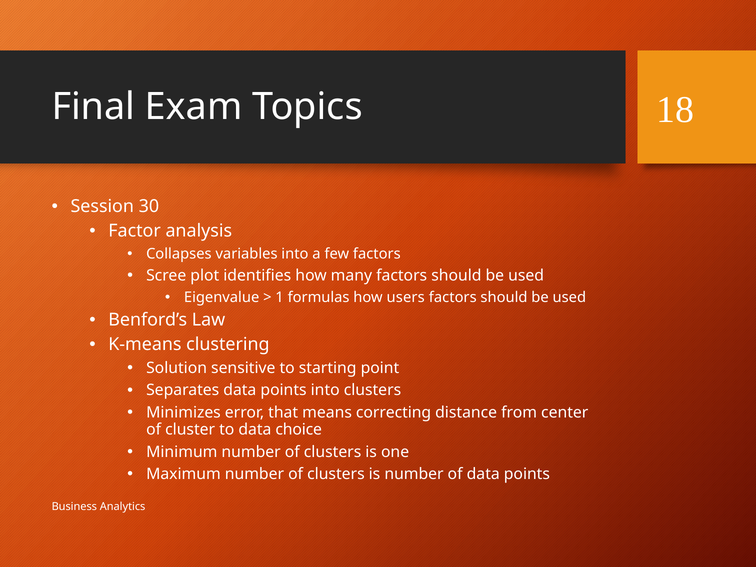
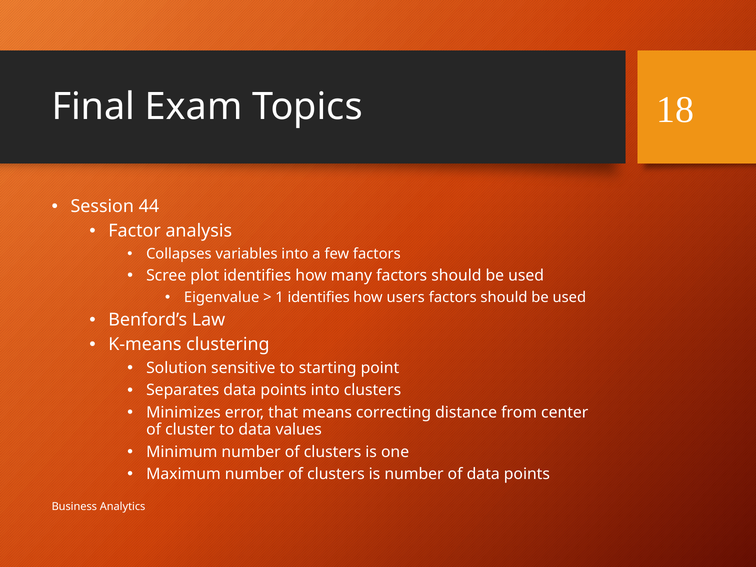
30: 30 -> 44
1 formulas: formulas -> identifies
choice: choice -> values
